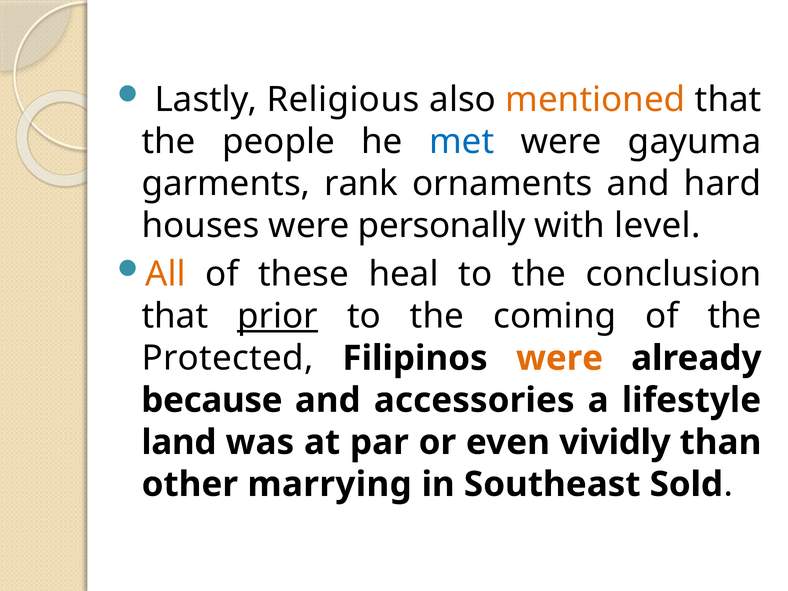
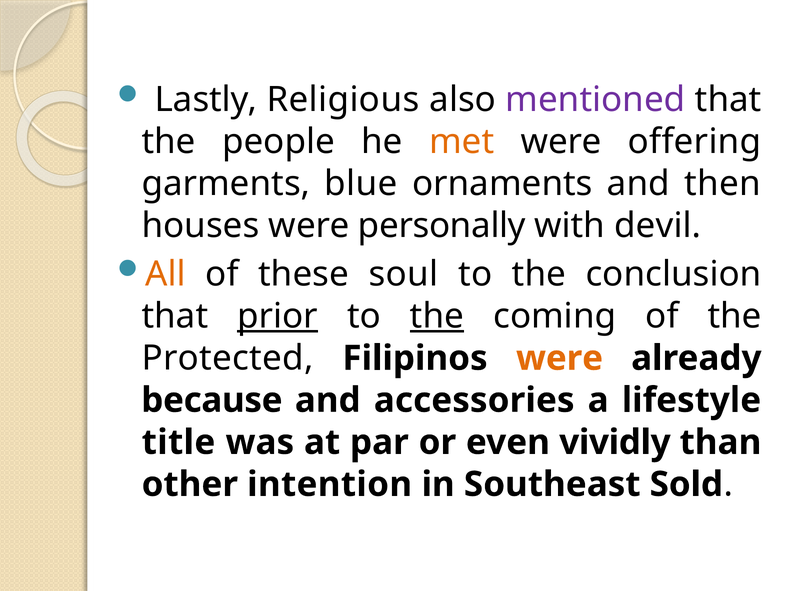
mentioned colour: orange -> purple
met colour: blue -> orange
gayuma: gayuma -> offering
rank: rank -> blue
hard: hard -> then
level: level -> devil
heal: heal -> soul
the at (437, 316) underline: none -> present
land: land -> title
marrying: marrying -> intention
